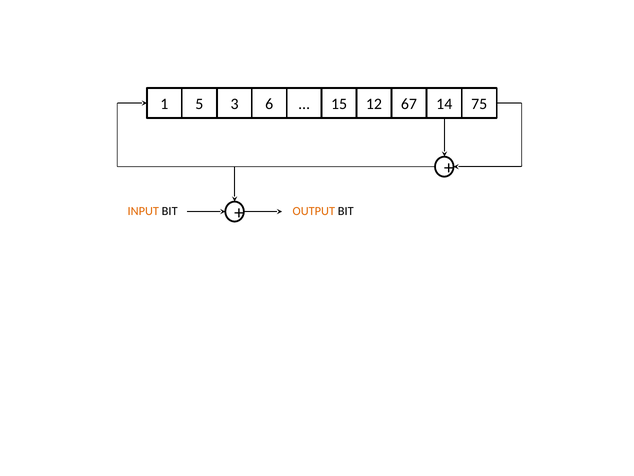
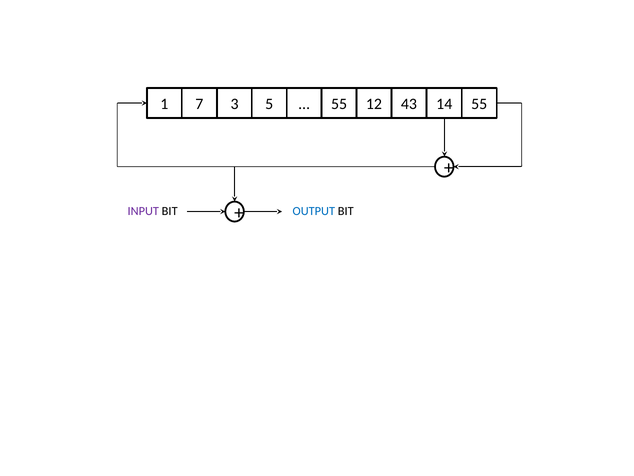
5: 5 -> 7
6: 6 -> 5
15 at (339, 104): 15 -> 55
67: 67 -> 43
14 75: 75 -> 55
INPUT colour: orange -> purple
OUTPUT colour: orange -> blue
